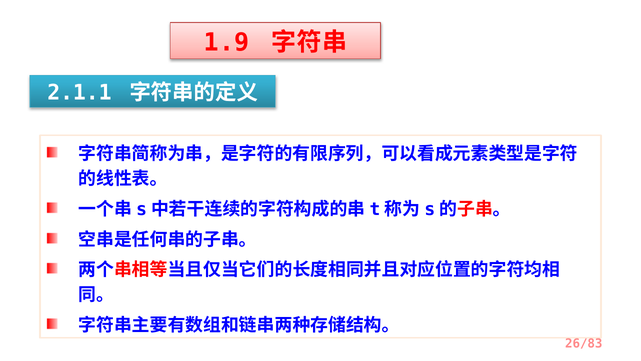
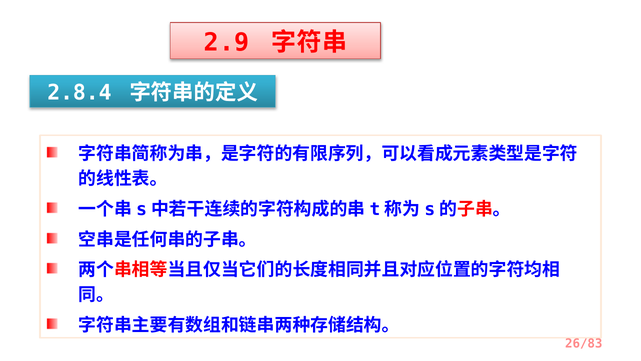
1.9: 1.9 -> 2.9
2.1.1: 2.1.1 -> 2.8.4
